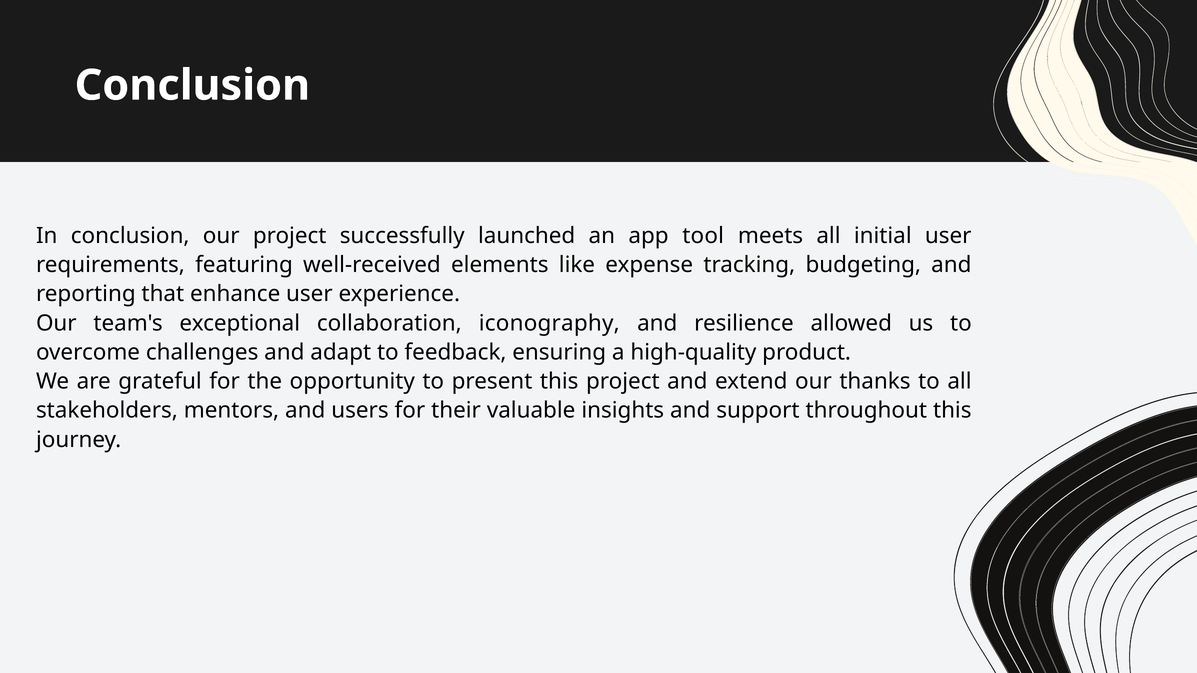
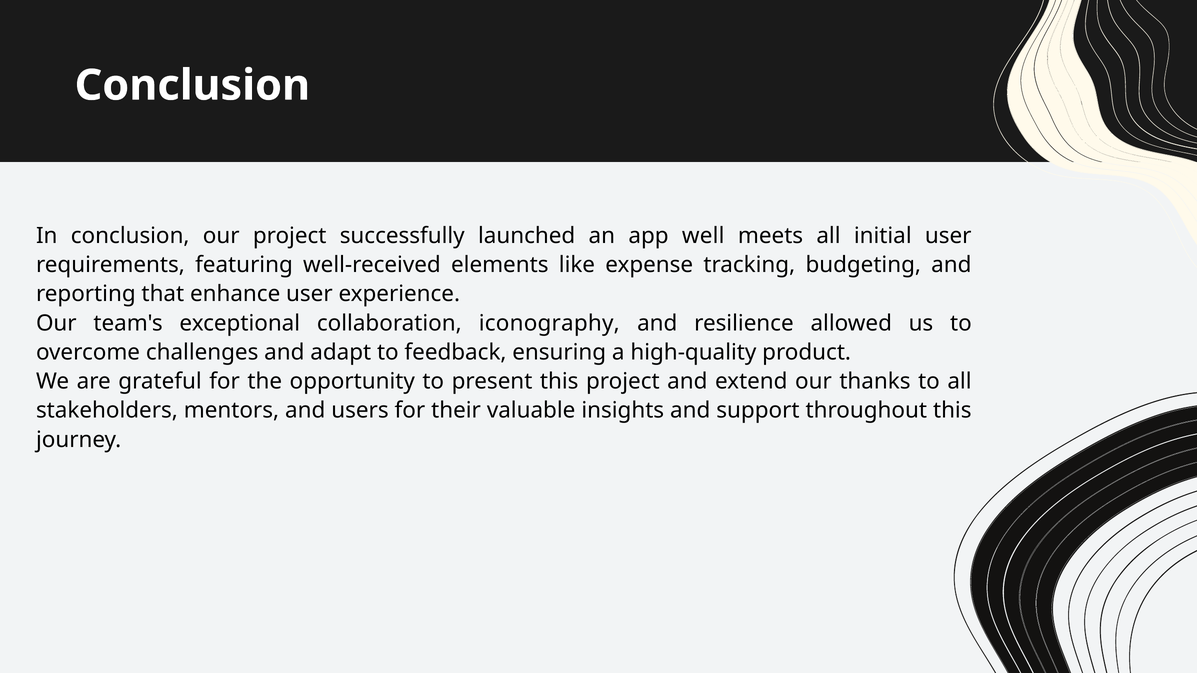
tool: tool -> well
